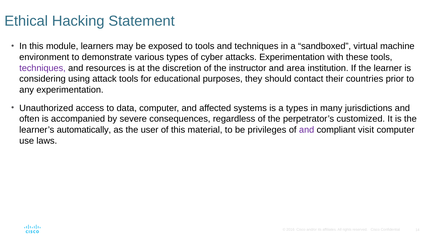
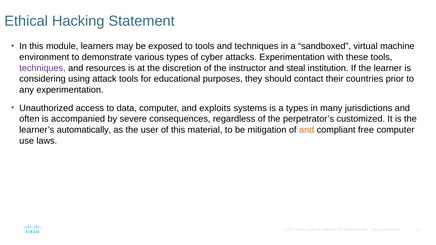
area: area -> steal
affected: affected -> exploits
privileges: privileges -> mitigation
and at (307, 130) colour: purple -> orange
visit: visit -> free
